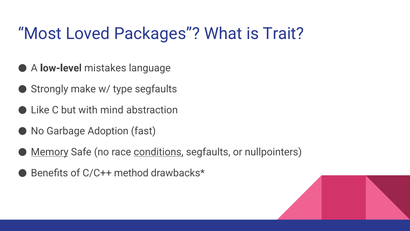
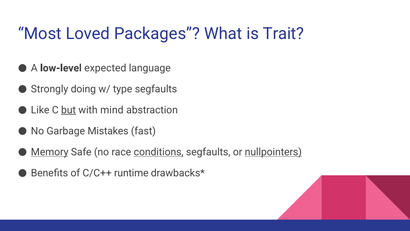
mistakes: mistakes -> expected
make: make -> doing
but underline: none -> present
Adoption: Adoption -> Mistakes
nullpointers underline: none -> present
method: method -> runtime
